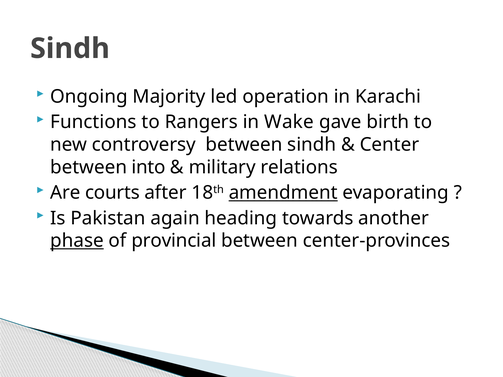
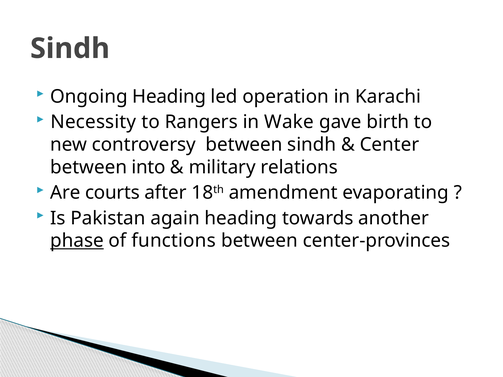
Ongoing Majority: Majority -> Heading
Functions: Functions -> Necessity
amendment underline: present -> none
provincial: provincial -> functions
